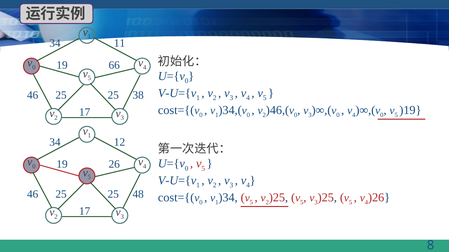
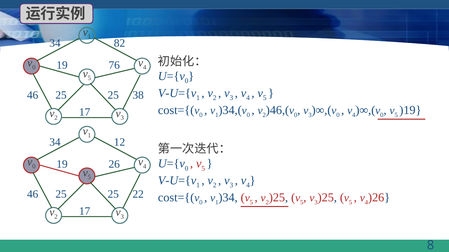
11: 11 -> 82
66: 66 -> 76
48: 48 -> 22
